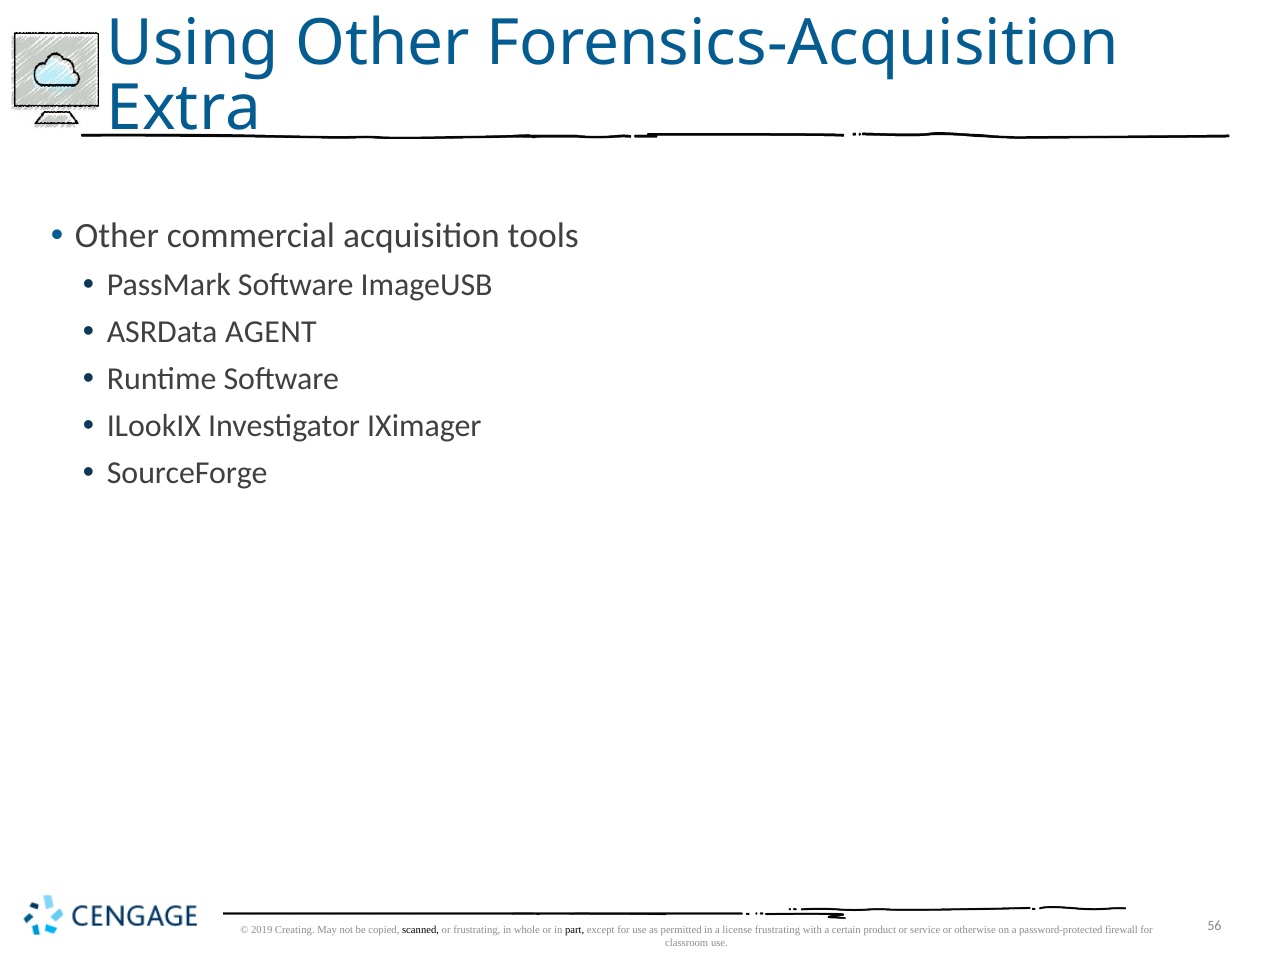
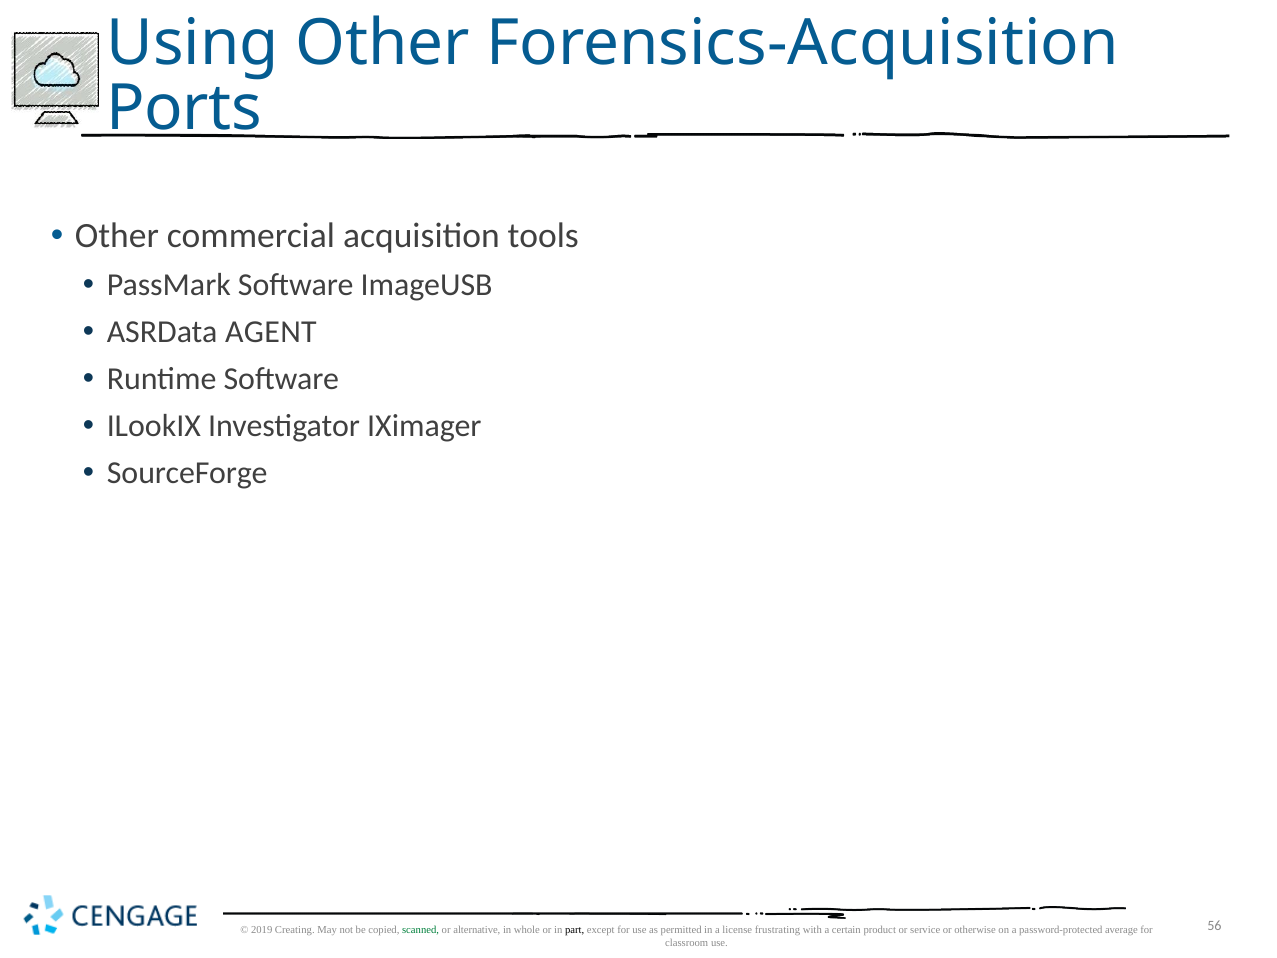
Extra: Extra -> Ports
scanned colour: black -> green
or frustrating: frustrating -> alternative
firewall: firewall -> average
